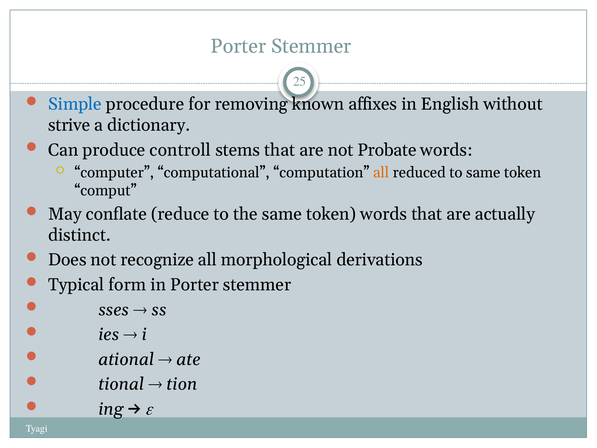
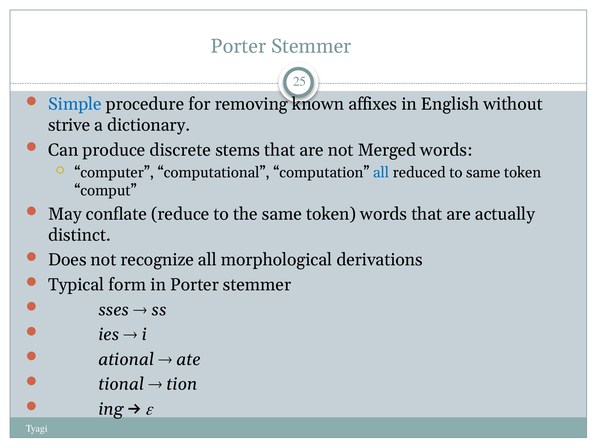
controll: controll -> discrete
Probate: Probate -> Merged
all at (381, 172) colour: orange -> blue
